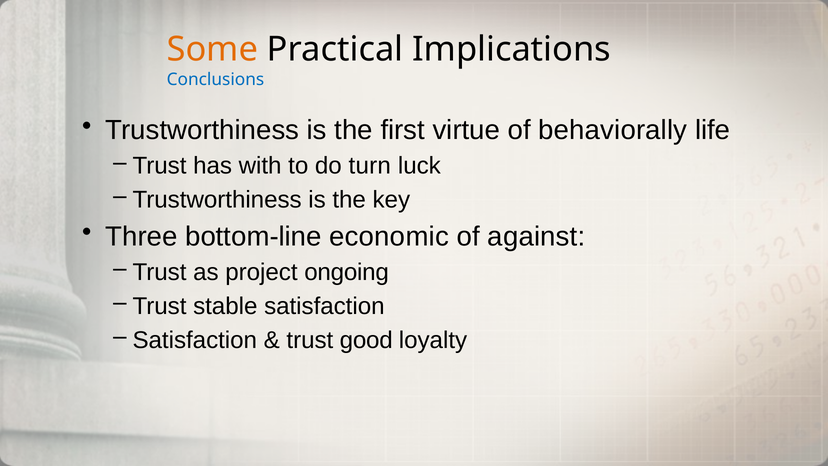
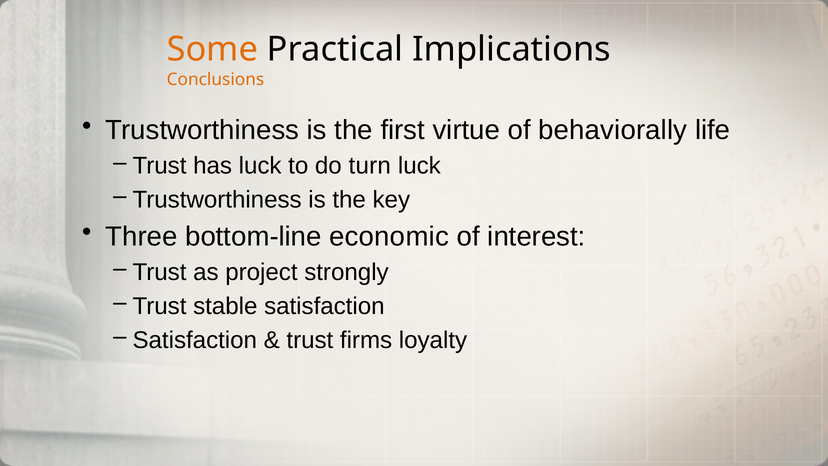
Conclusions colour: blue -> orange
has with: with -> luck
against: against -> interest
ongoing: ongoing -> strongly
good: good -> firms
